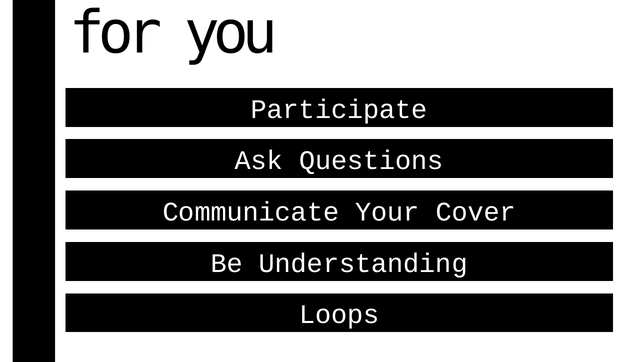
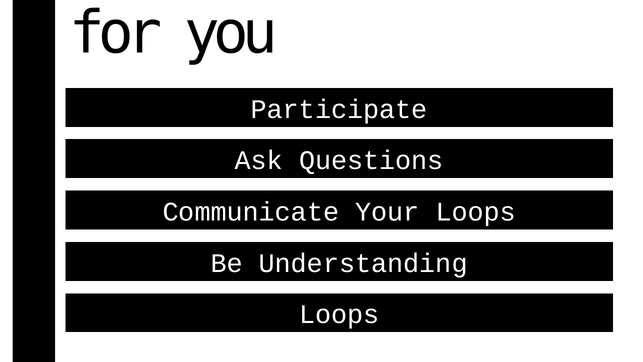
Your Cover: Cover -> Loops
